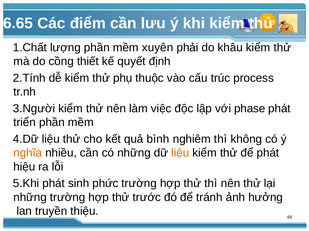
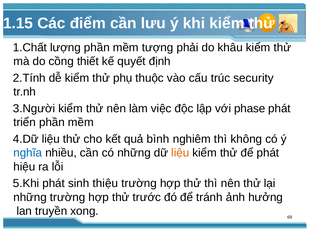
6.65: 6.65 -> 1.15
xuyên: xuyên -> tượng
process: process -> security
nghĩa colour: orange -> blue
phức: phức -> thiệu
thiệu: thiệu -> xong
